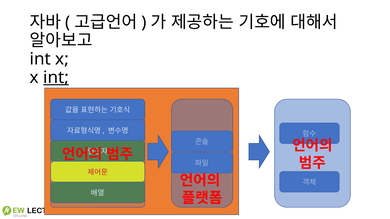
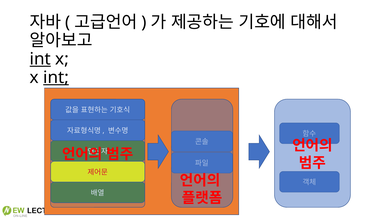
int at (40, 59) underline: none -> present
